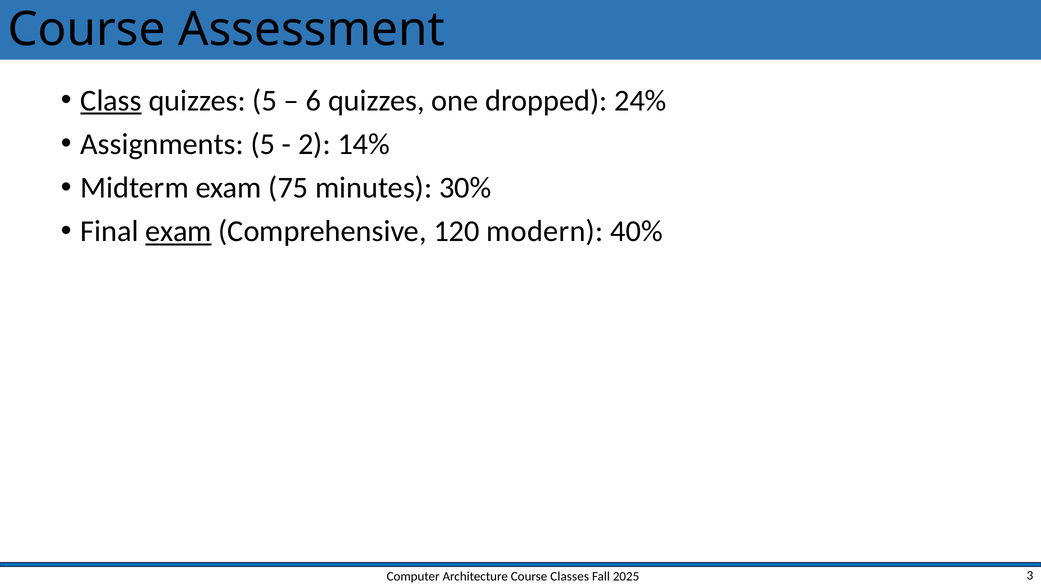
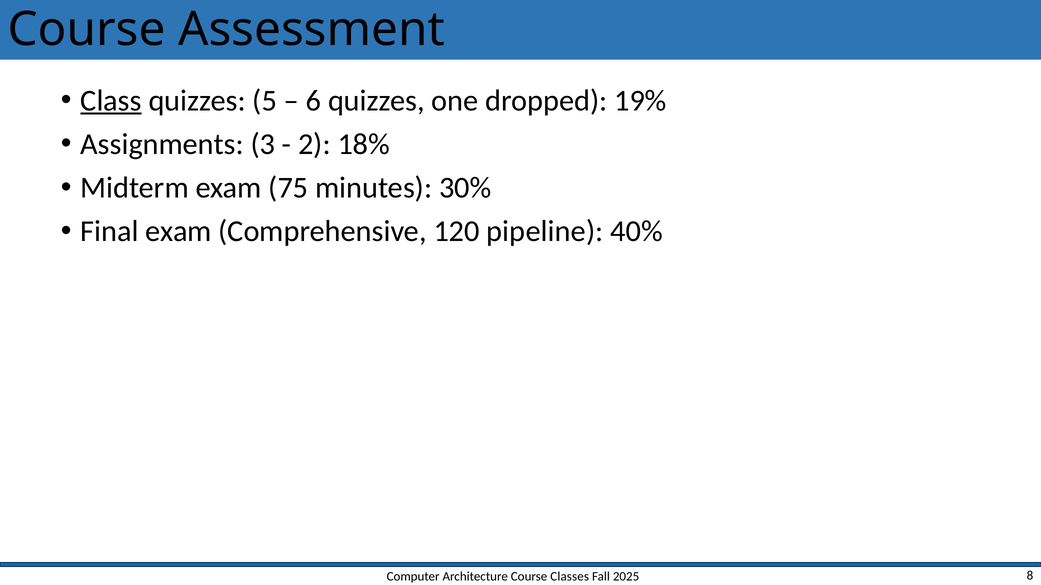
24%: 24% -> 19%
Assignments 5: 5 -> 3
14%: 14% -> 18%
exam at (179, 232) underline: present -> none
modern: modern -> pipeline
3: 3 -> 8
